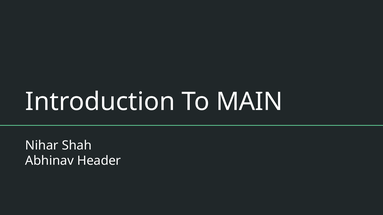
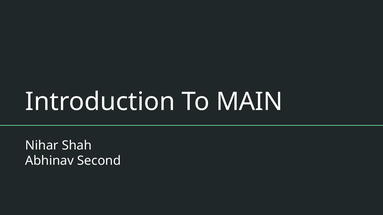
Header: Header -> Second
